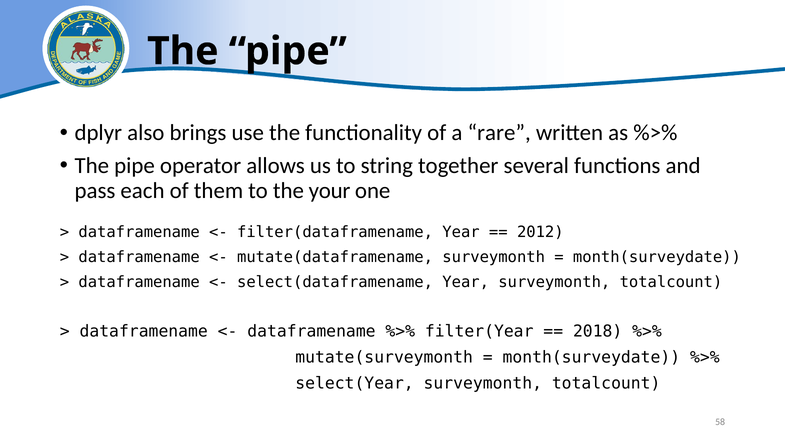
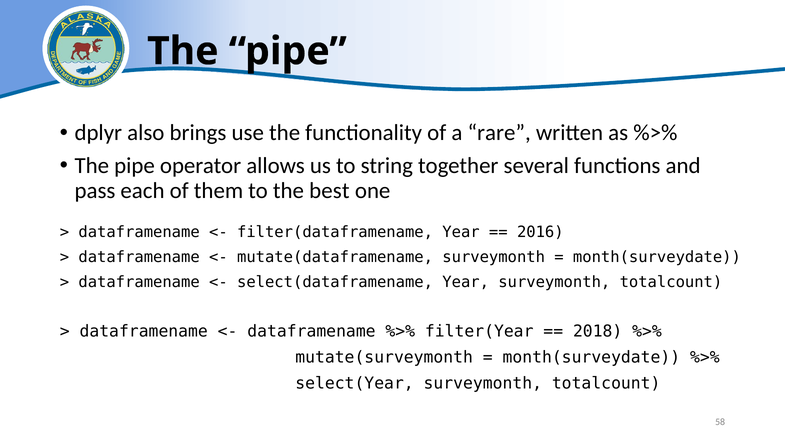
your: your -> best
2012: 2012 -> 2016
